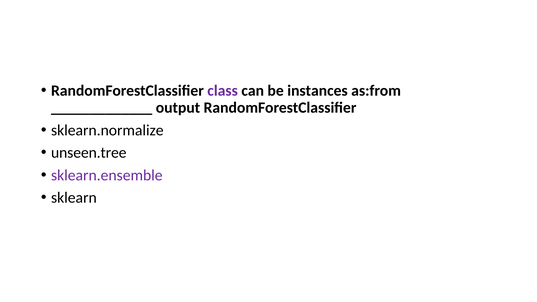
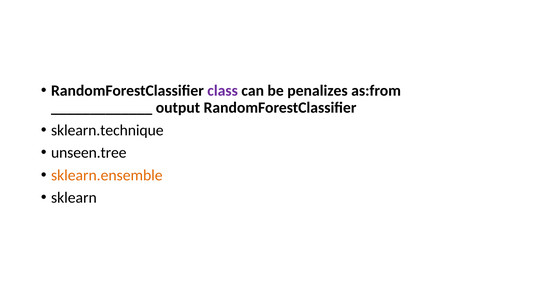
instances: instances -> penalizes
sklearn.normalize: sklearn.normalize -> sklearn.technique
sklearn.ensemble colour: purple -> orange
